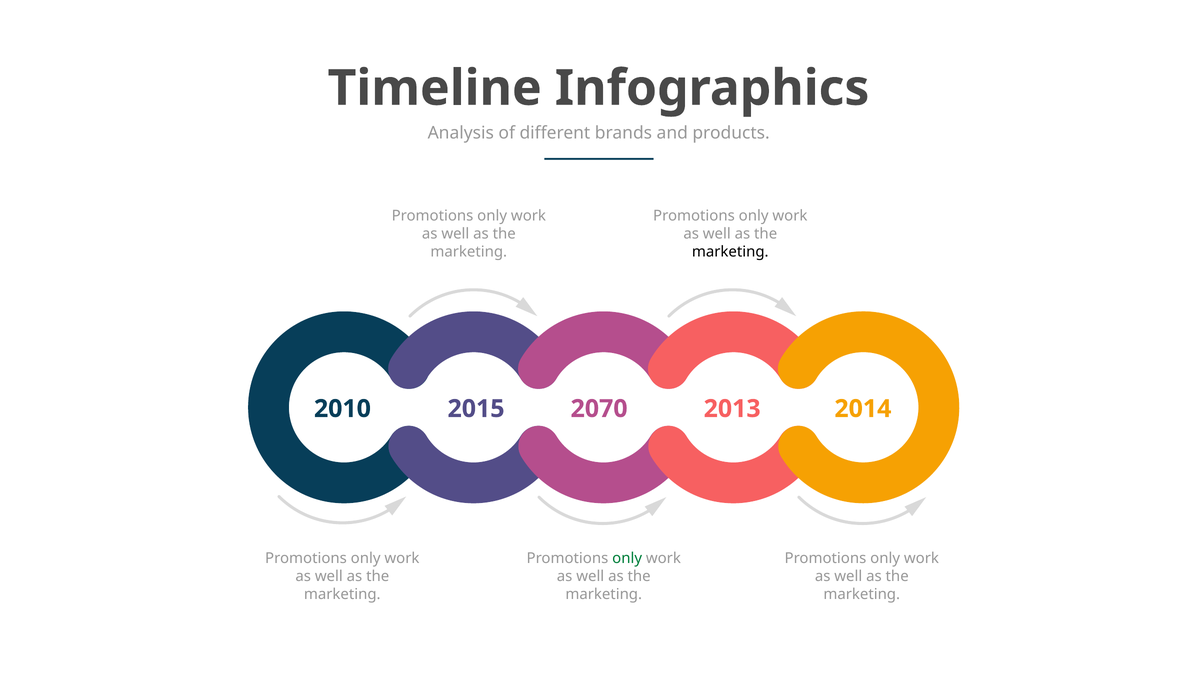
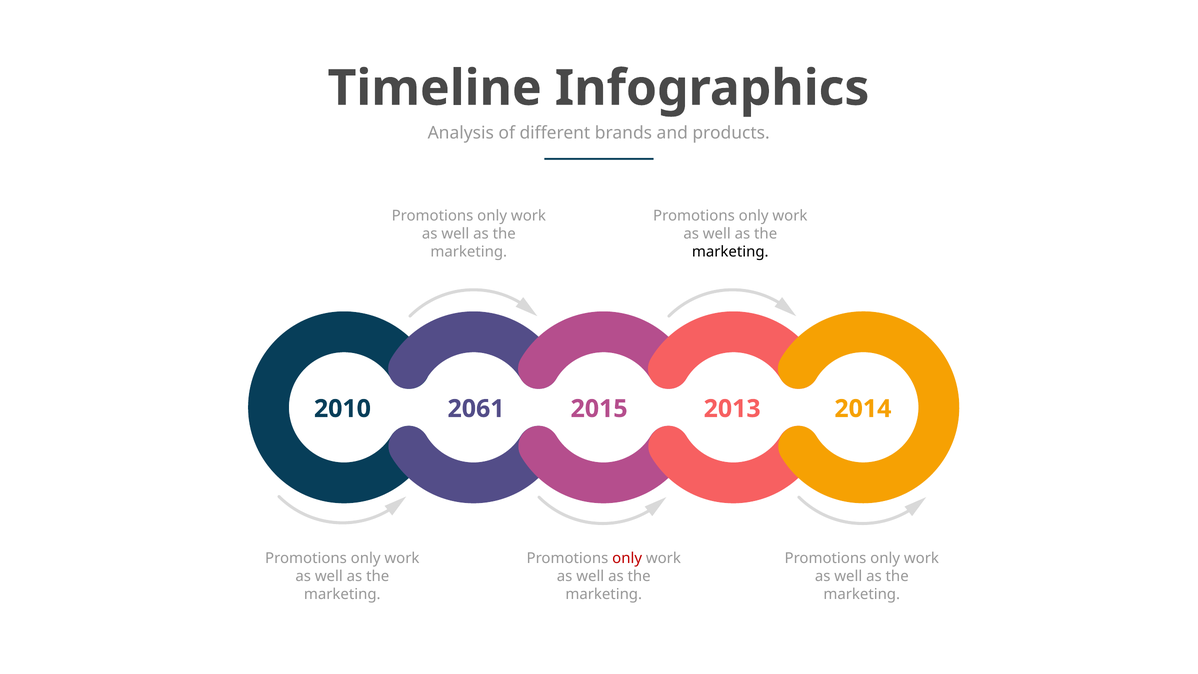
2015: 2015 -> 2061
2070: 2070 -> 2015
only at (627, 558) colour: green -> red
